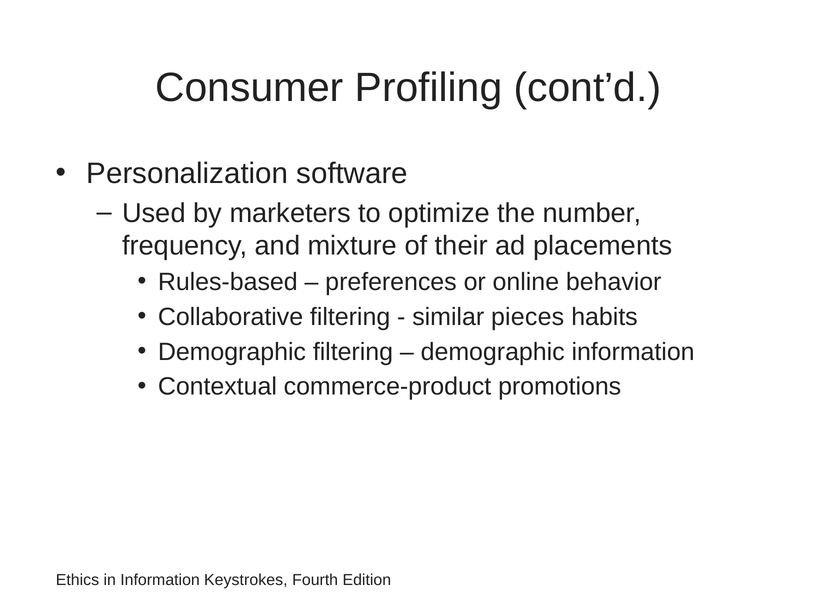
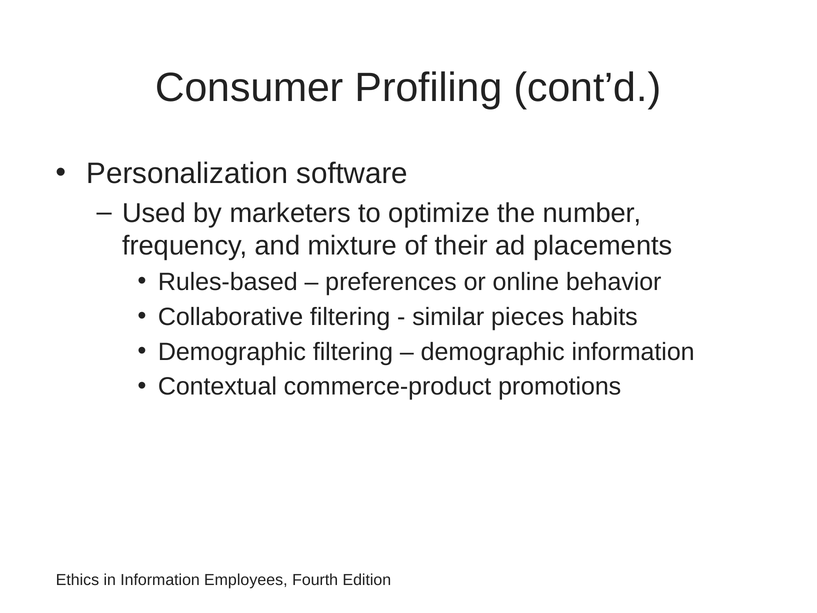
Keystrokes: Keystrokes -> Employees
